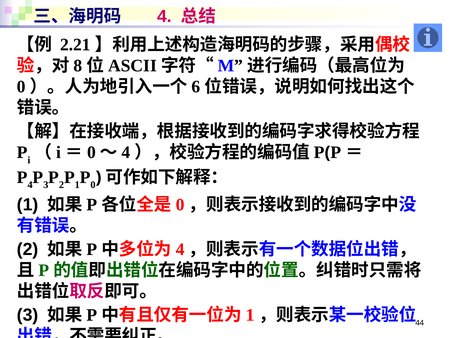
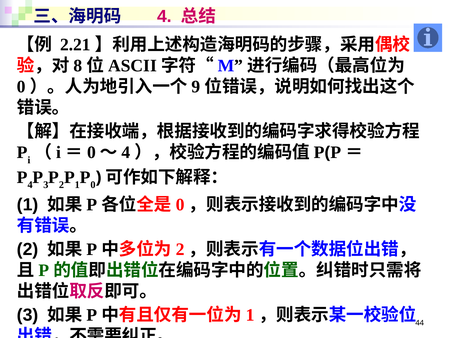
6: 6 -> 9
4 at (180, 250): 4 -> 2
